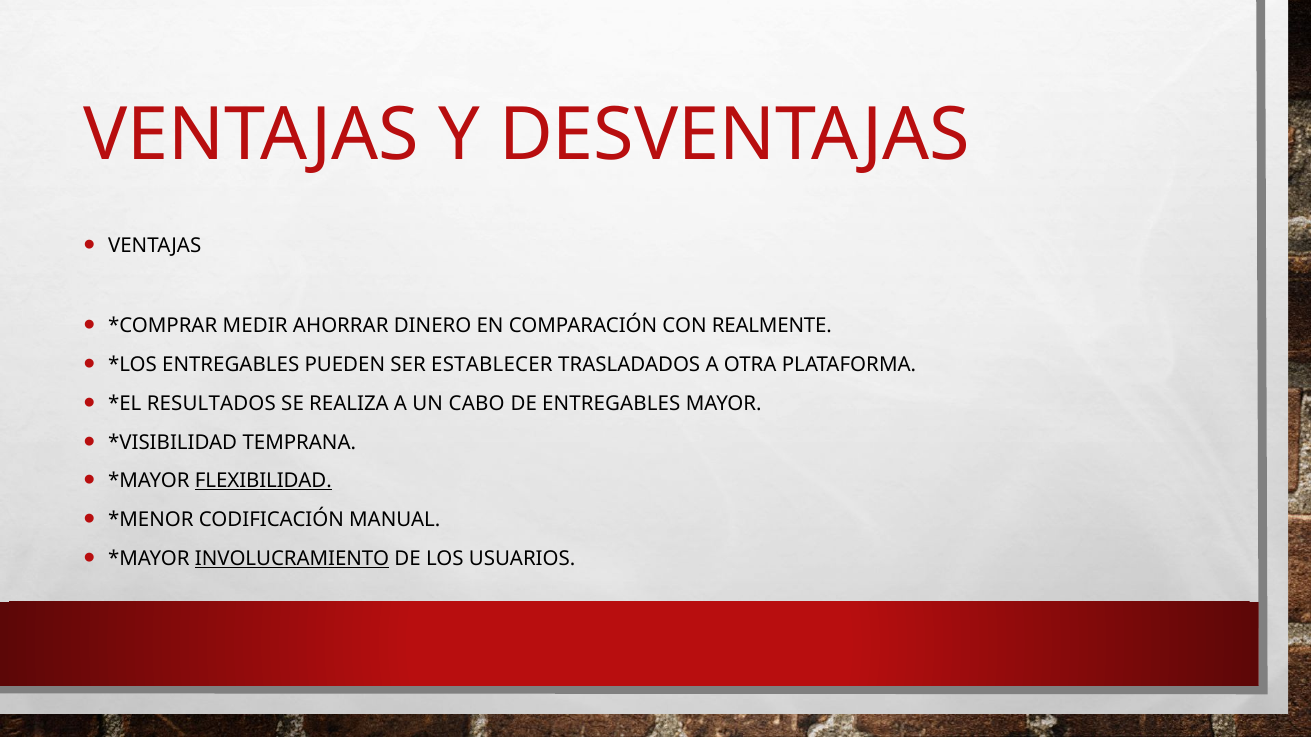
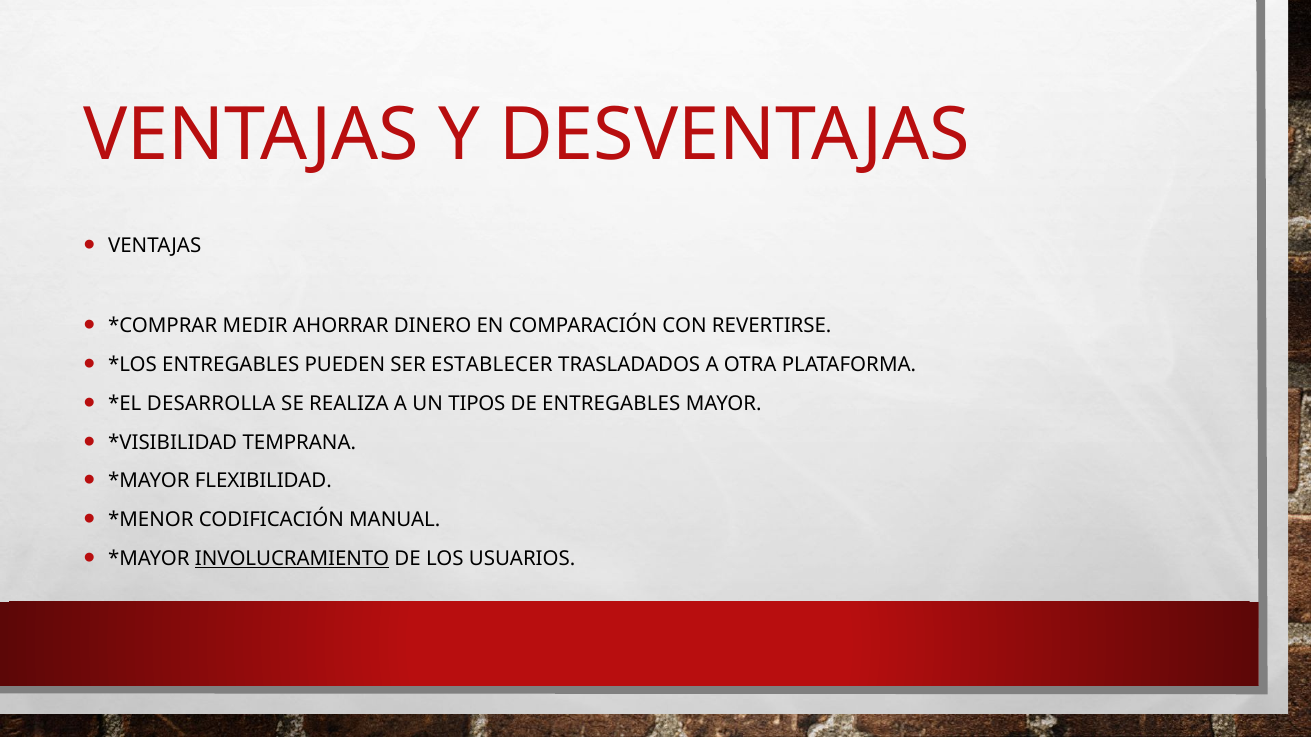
REALMENTE: REALMENTE -> REVERTIRSE
RESULTADOS: RESULTADOS -> DESARROLLA
CABO: CABO -> TIPOS
FLEXIBILIDAD underline: present -> none
